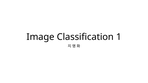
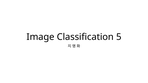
1: 1 -> 5
